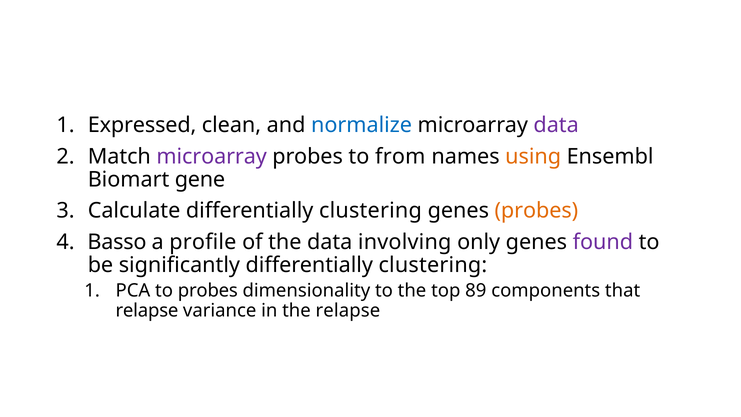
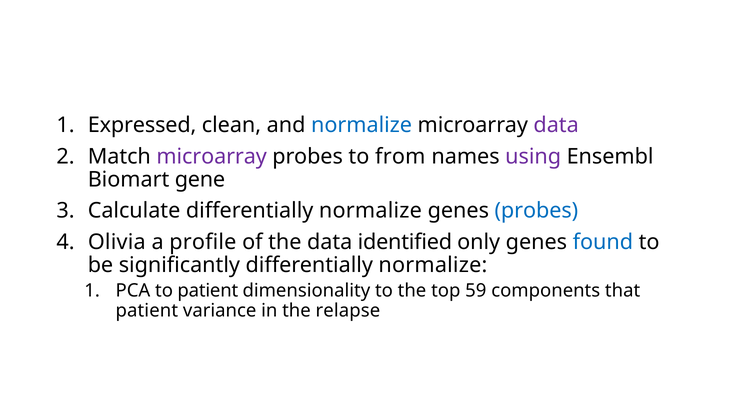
using colour: orange -> purple
Calculate differentially clustering: clustering -> normalize
probes at (536, 211) colour: orange -> blue
Basso: Basso -> Olivia
involving: involving -> identified
found colour: purple -> blue
significantly differentially clustering: clustering -> normalize
to probes: probes -> patient
89: 89 -> 59
relapse at (147, 311): relapse -> patient
